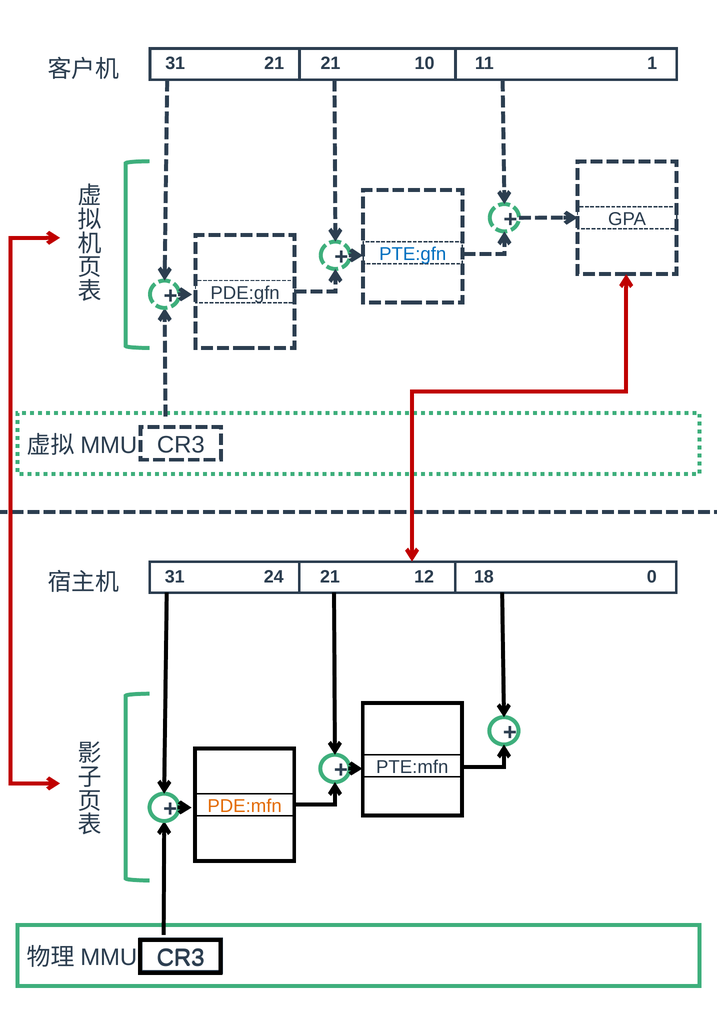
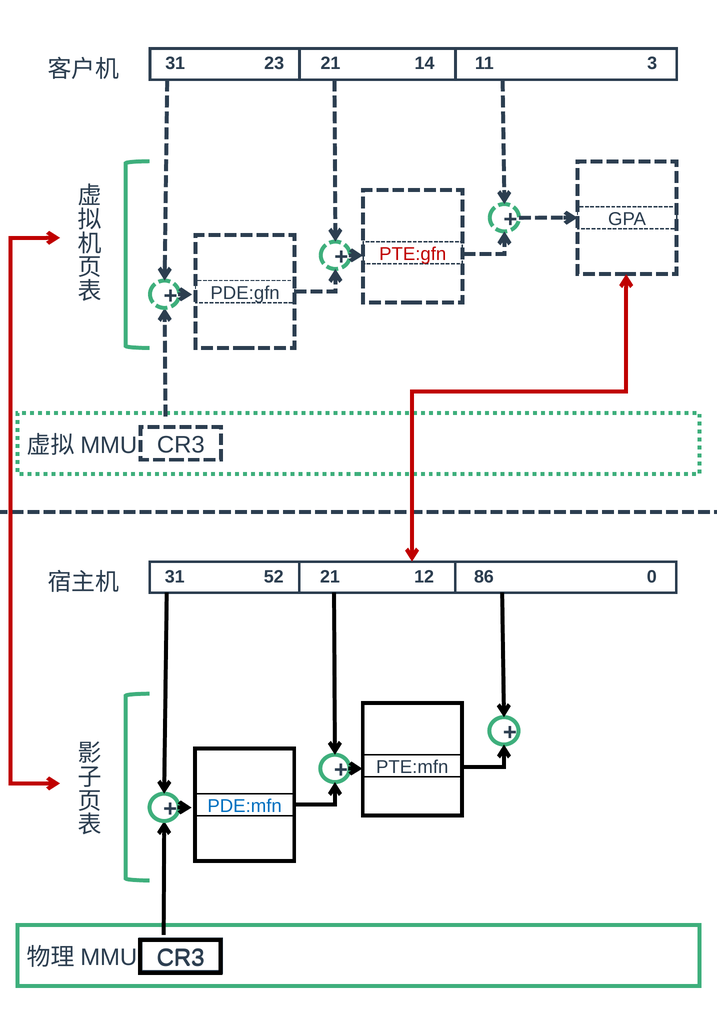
31 21: 21 -> 23
10: 10 -> 14
1: 1 -> 3
PTE:gfn colour: blue -> red
24: 24 -> 52
18: 18 -> 86
PDE:mfn colour: orange -> blue
